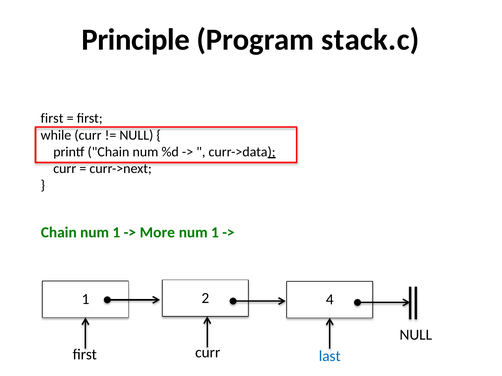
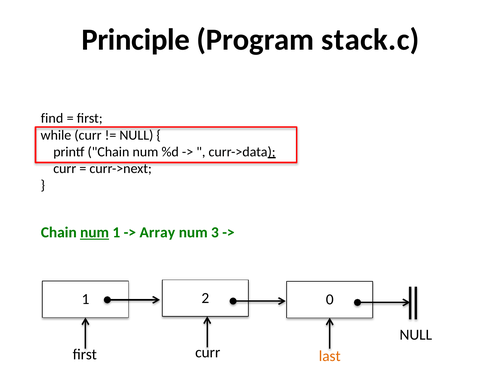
first at (52, 119): first -> find
num at (95, 233) underline: none -> present
More: More -> Array
1 at (215, 233): 1 -> 3
4: 4 -> 0
last colour: blue -> orange
